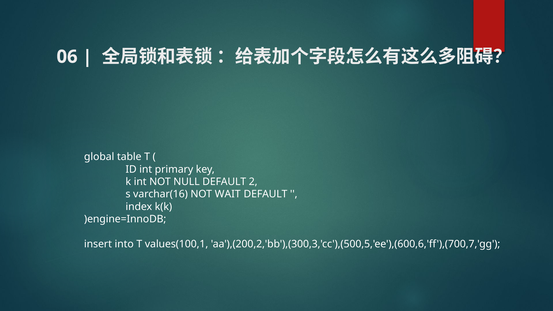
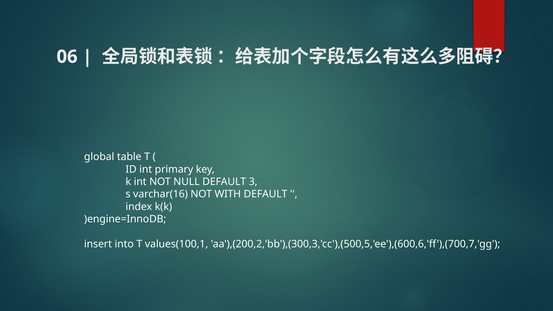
2: 2 -> 3
WAIT: WAIT -> WITH
